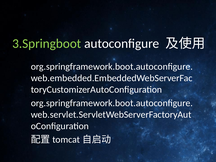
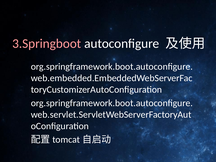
3.Springboot colour: light green -> pink
